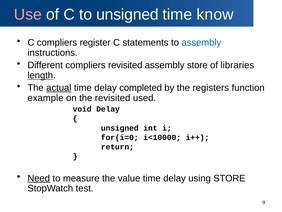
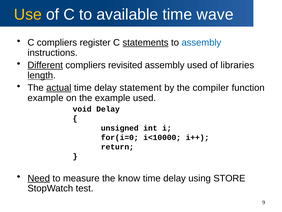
Use colour: pink -> yellow
to unsigned: unsigned -> available
know: know -> wave
statements underline: none -> present
Different underline: none -> present
assembly store: store -> used
completed: completed -> statement
registers: registers -> compiler
the revisited: revisited -> example
value: value -> know
